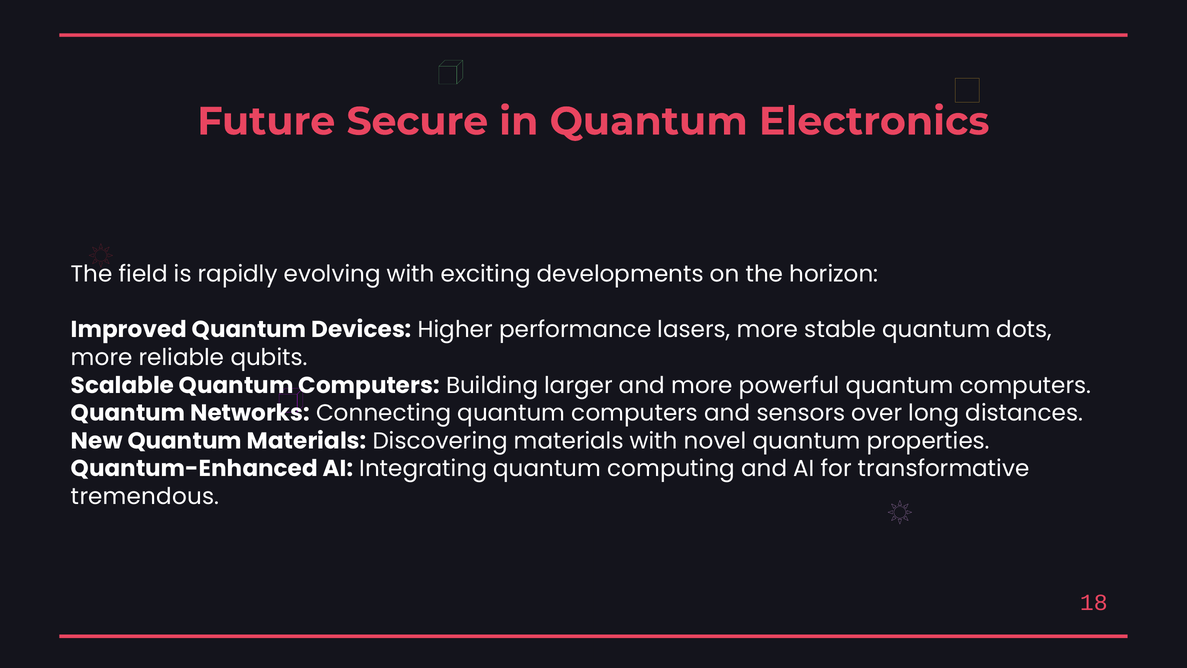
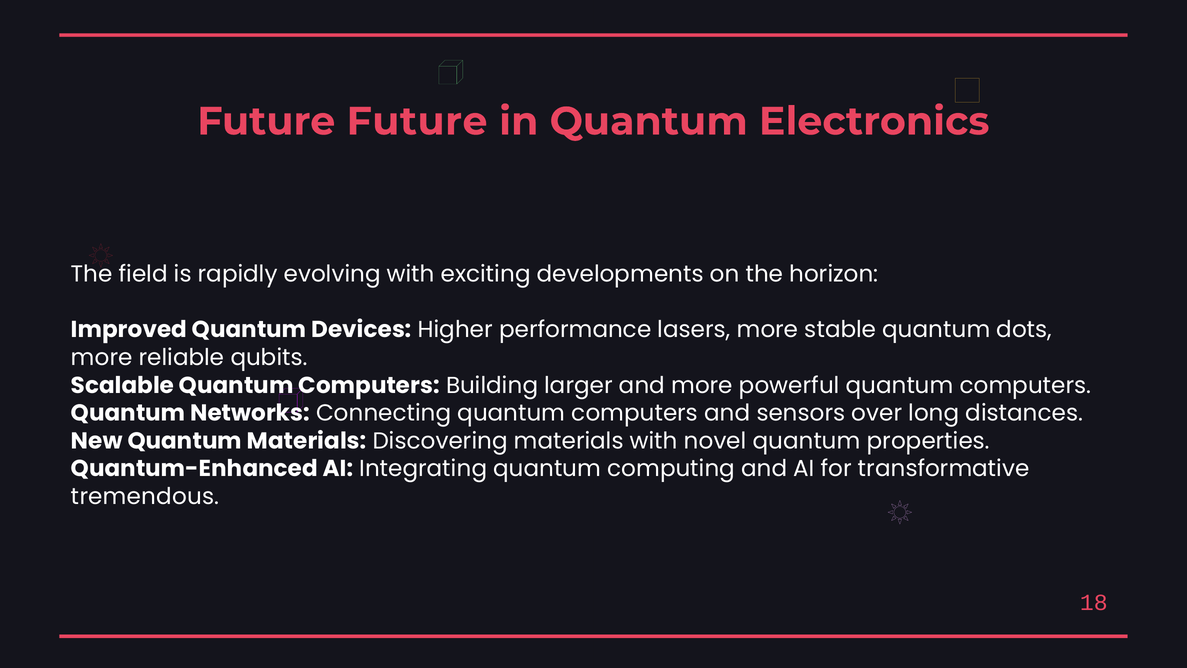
Future Secure: Secure -> Future
